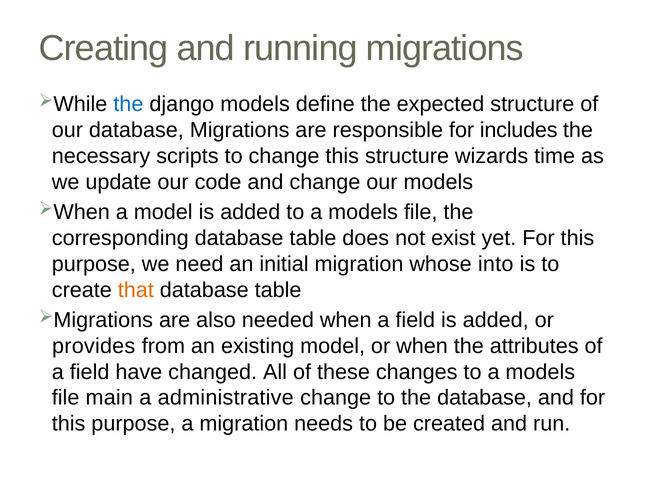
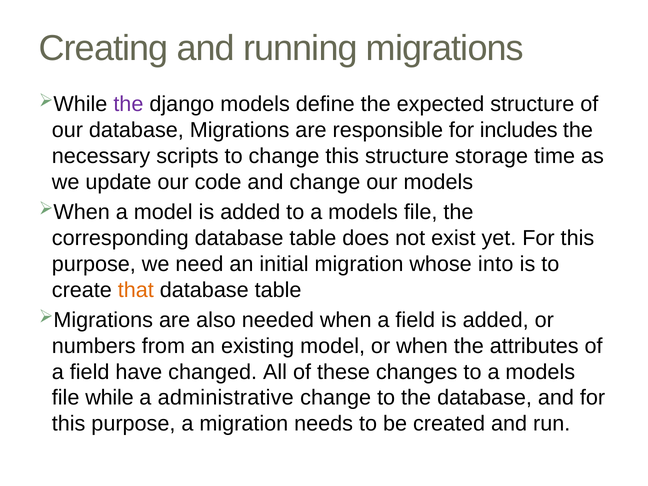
the at (128, 104) colour: blue -> purple
wizards: wizards -> storage
provides: provides -> numbers
main: main -> while
